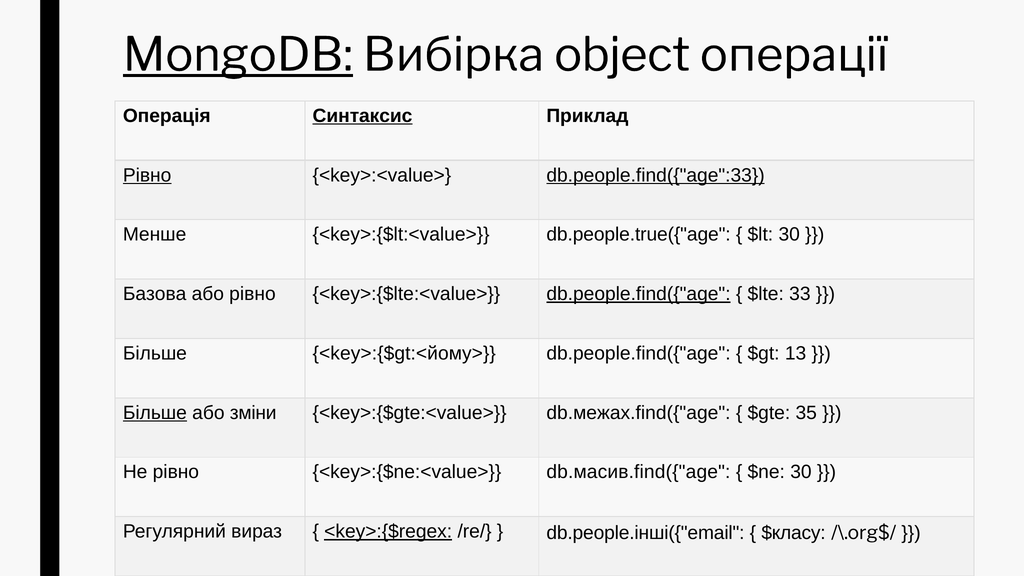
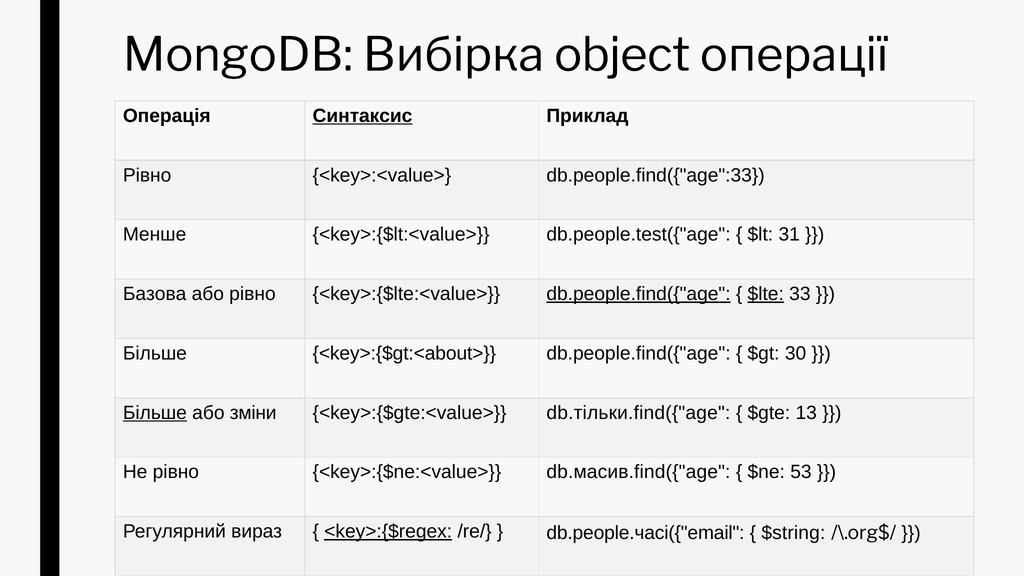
MongoDB underline: present -> none
Рівно at (147, 175) underline: present -> none
db.people.find({"age":33 underline: present -> none
db.people.true({"age: db.people.true({"age -> db.people.test({"age
$lt 30: 30 -> 31
$lte underline: none -> present
<key>:{$gt:<йому>: <key>:{$gt:<йому> -> <key>:{$gt:<about>
13: 13 -> 30
db.межах.find({"age: db.межах.find({"age -> db.тільки.find({"age
35: 35 -> 13
$ne 30: 30 -> 53
db.people.інші({"email: db.people.інші({"email -> db.people.часі({"email
$класу: $класу -> $string
